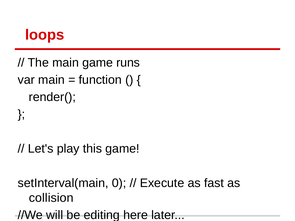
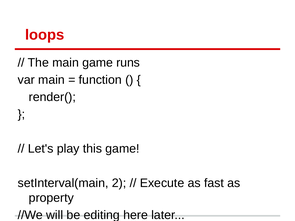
0: 0 -> 2
collision: collision -> property
